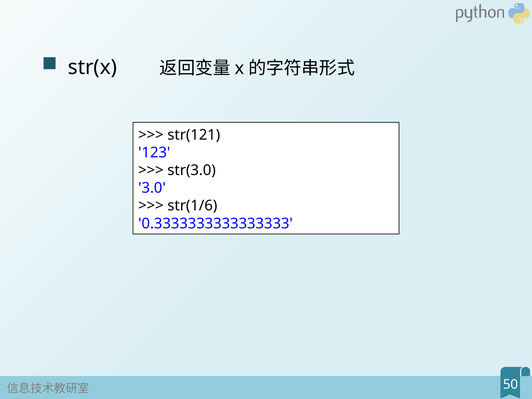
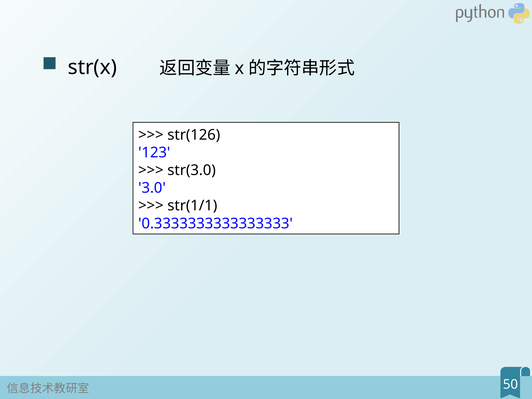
str(121: str(121 -> str(126
str(1/6: str(1/6 -> str(1/1
